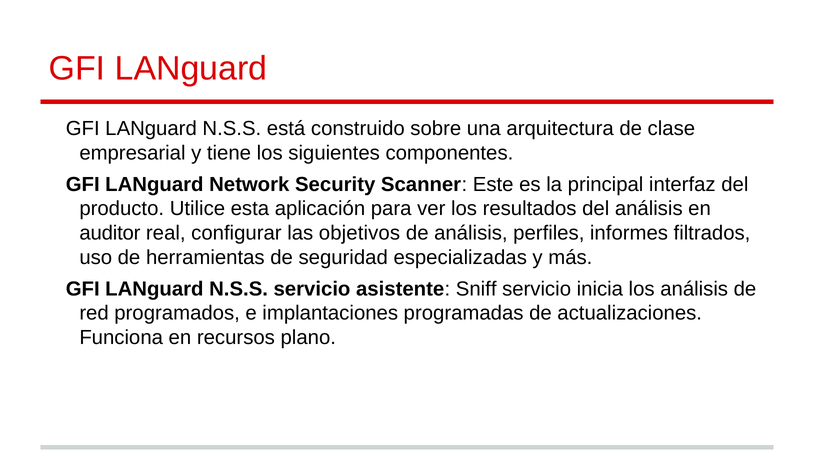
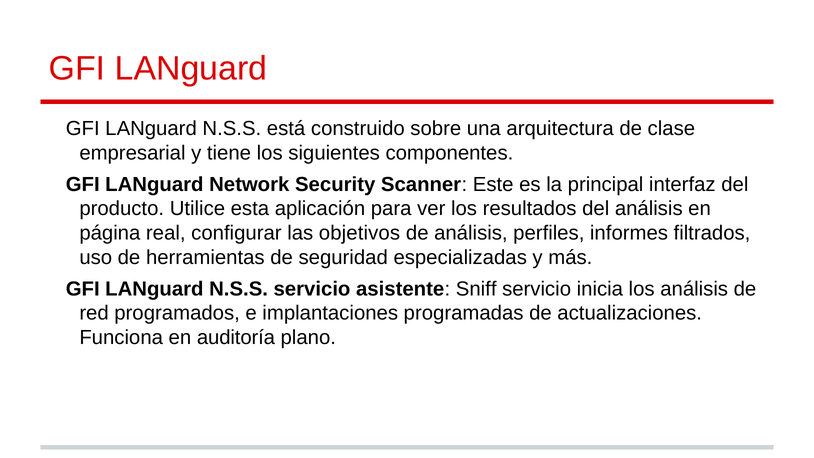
auditor: auditor -> página
recursos: recursos -> auditoría
